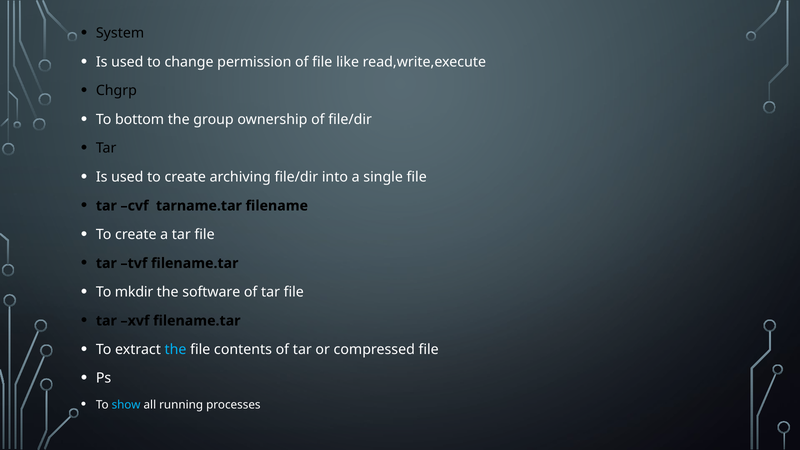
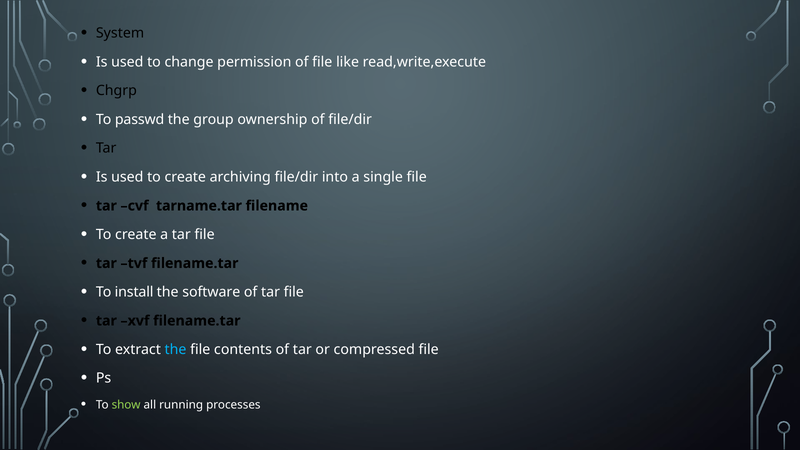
bottom: bottom -> passwd
mkdir: mkdir -> install
show colour: light blue -> light green
